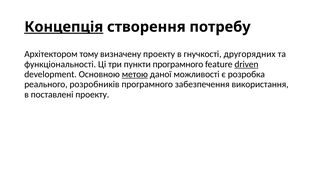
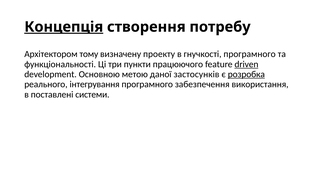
гнучкості другорядних: другорядних -> програмного
пункти програмного: програмного -> працюючого
метою underline: present -> none
можливості: можливості -> застосунків
розробка underline: none -> present
розробників: розробників -> інтегрування
поставлені проекту: проекту -> системи
